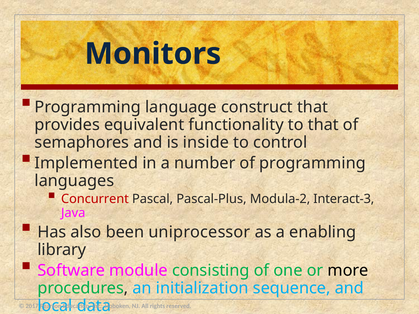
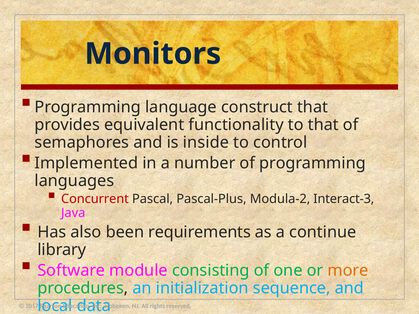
uniprocessor: uniprocessor -> requirements
enabling: enabling -> continue
more colour: black -> orange
